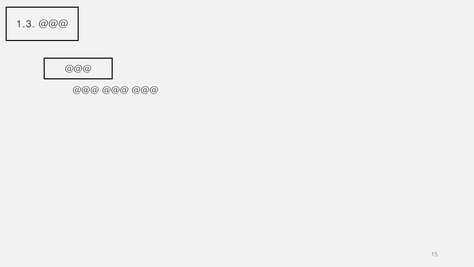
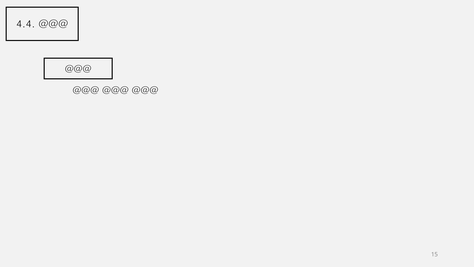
1.3: 1.3 -> 4.4
